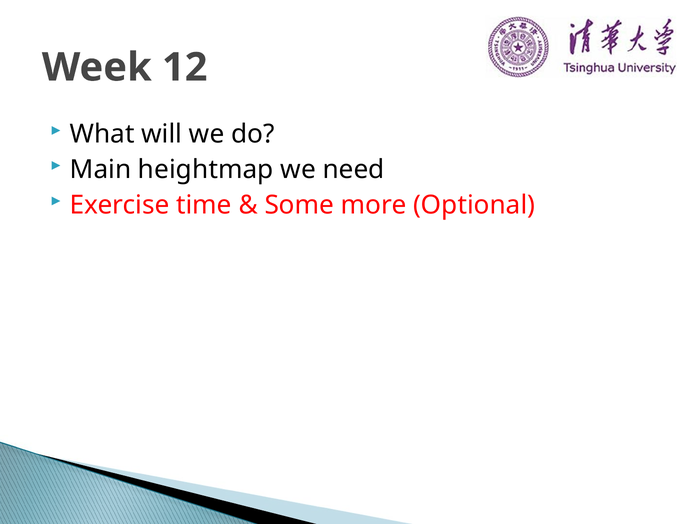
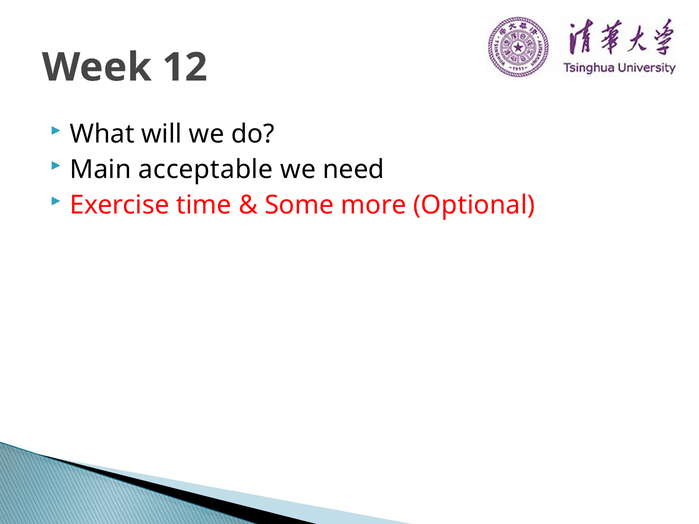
heightmap: heightmap -> acceptable
